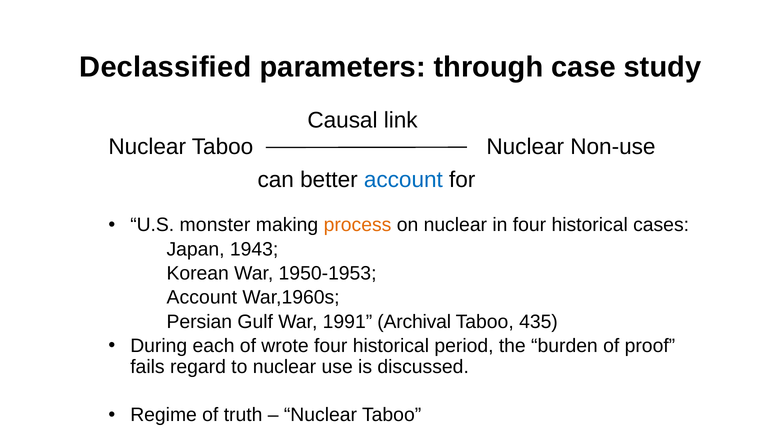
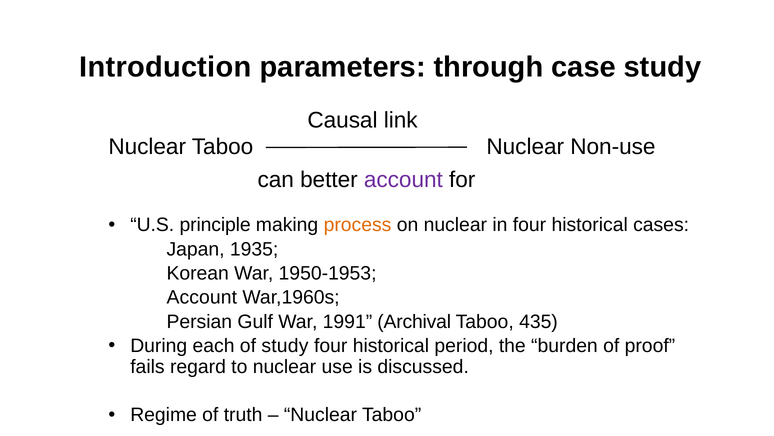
Declassified: Declassified -> Introduction
account at (403, 180) colour: blue -> purple
monster: monster -> principle
1943: 1943 -> 1935
of wrote: wrote -> study
